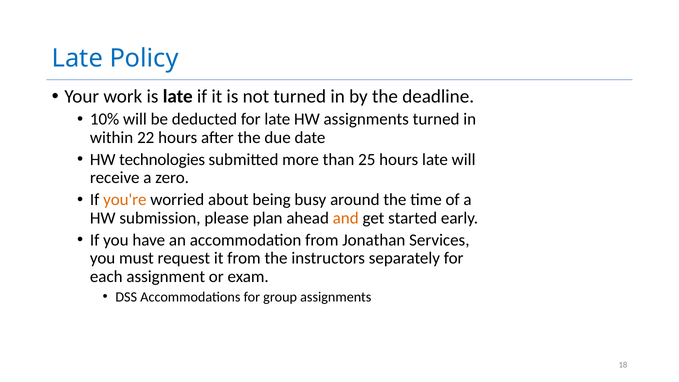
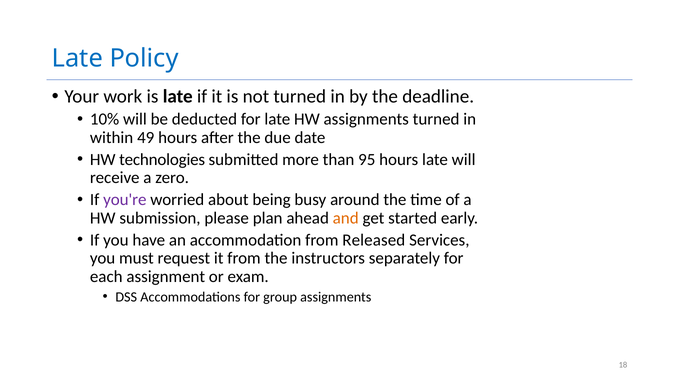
22: 22 -> 49
25: 25 -> 95
you're colour: orange -> purple
Jonathan: Jonathan -> Released
